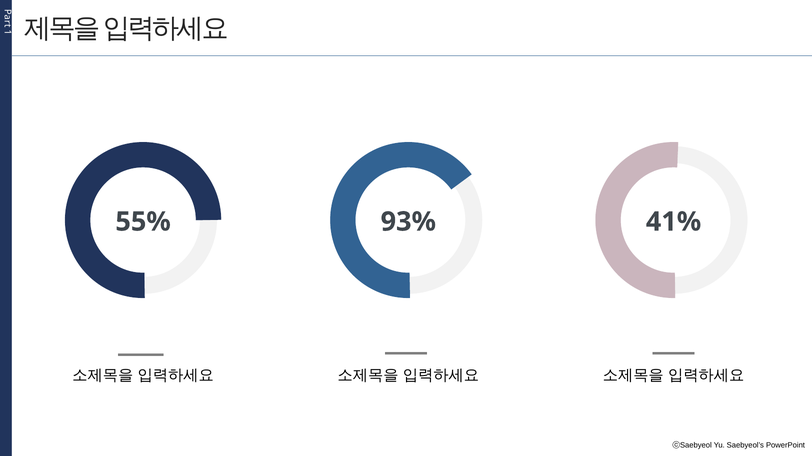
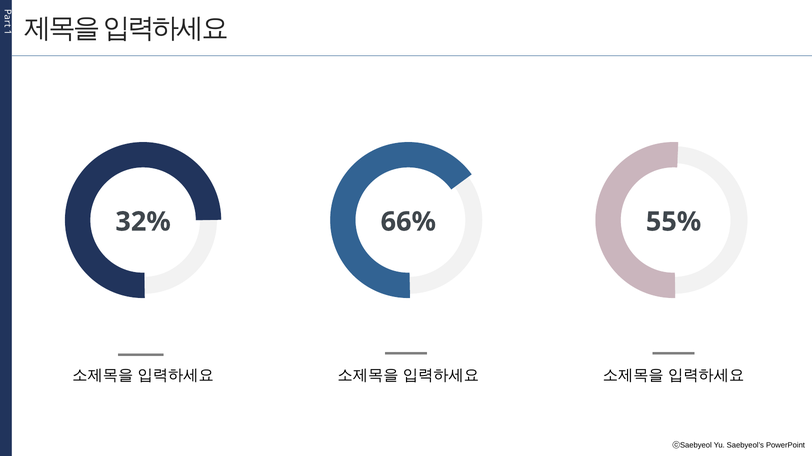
55%: 55% -> 32%
93%: 93% -> 66%
41%: 41% -> 55%
